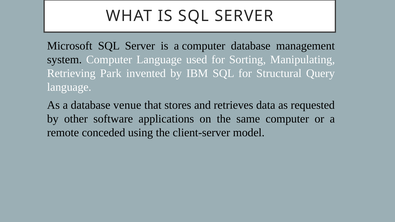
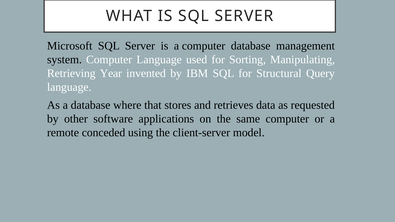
Park: Park -> Year
venue: venue -> where
